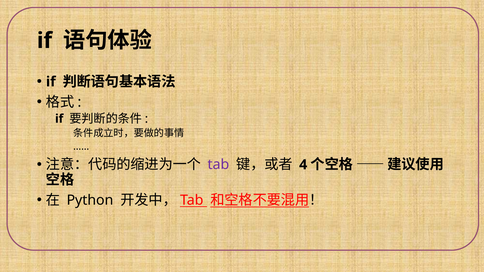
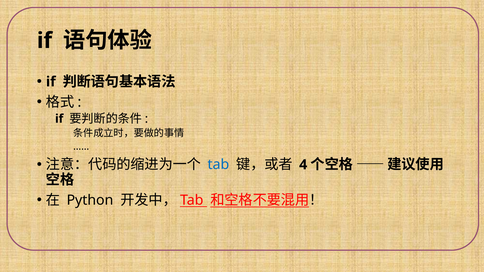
tab at (218, 165) colour: purple -> blue
